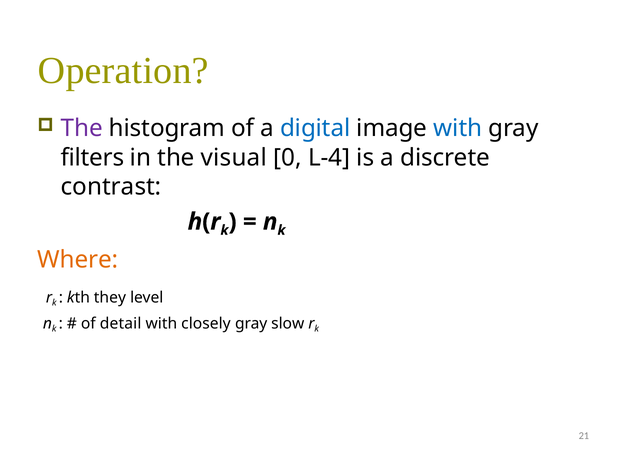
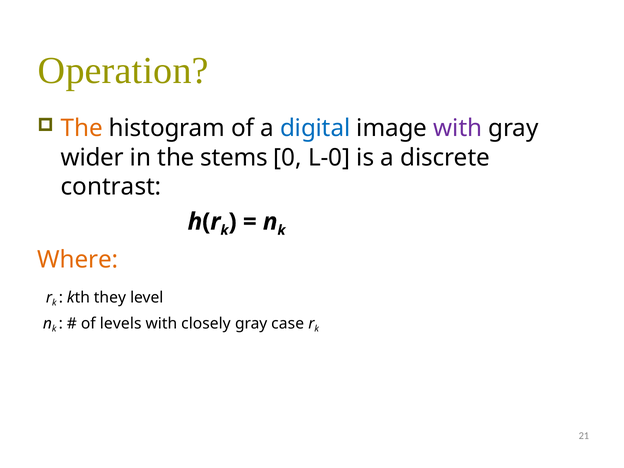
The at (82, 128) colour: purple -> orange
with at (458, 128) colour: blue -> purple
filters: filters -> wider
visual: visual -> stems
L-4: L-4 -> L-0
detail: detail -> levels
slow: slow -> case
